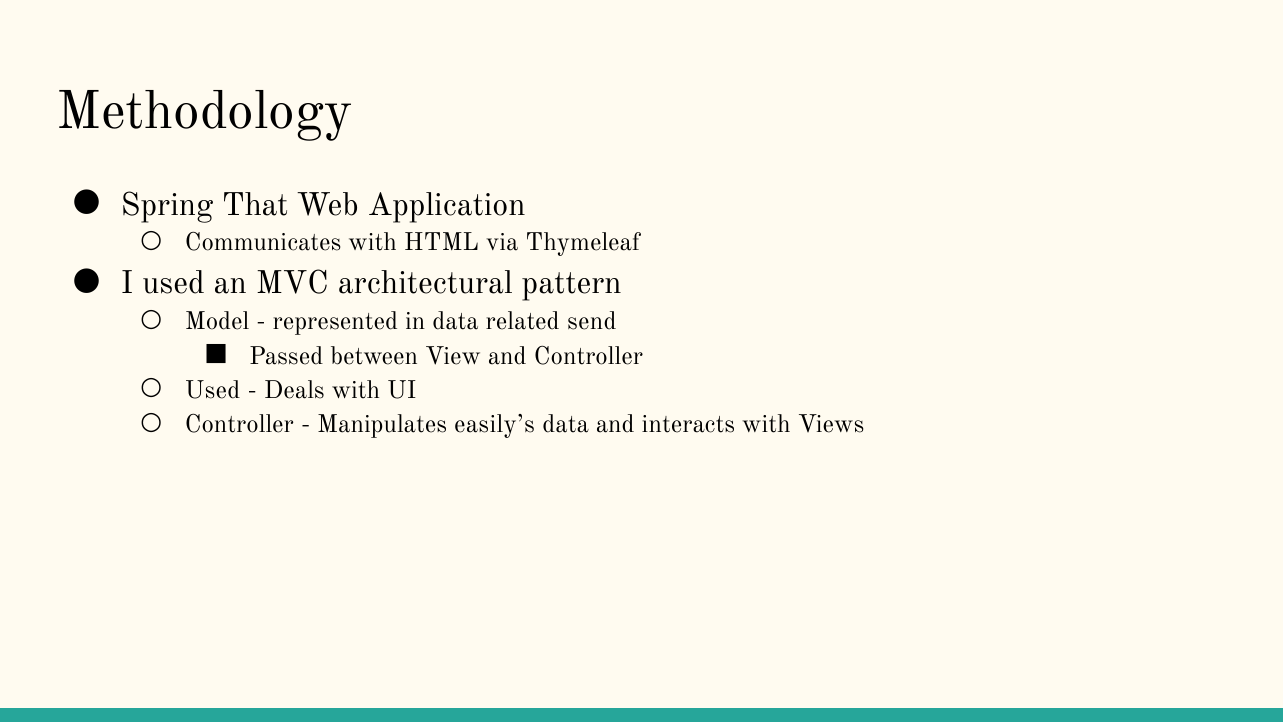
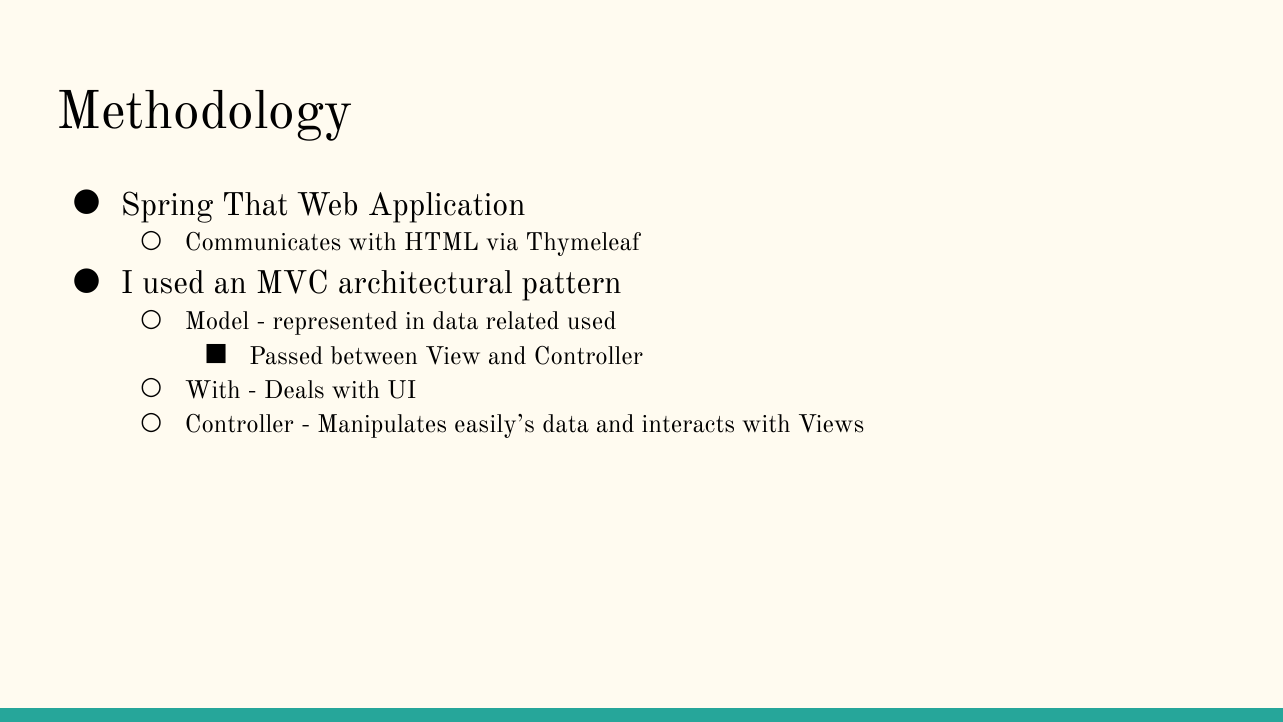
related send: send -> used
Used at (213, 390): Used -> With
